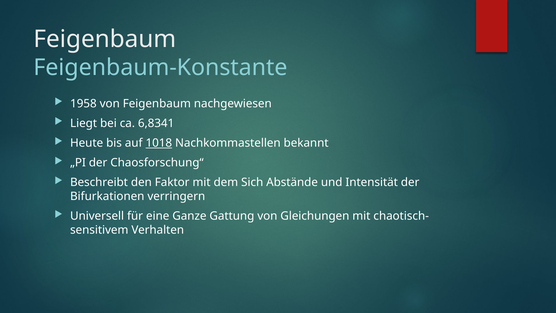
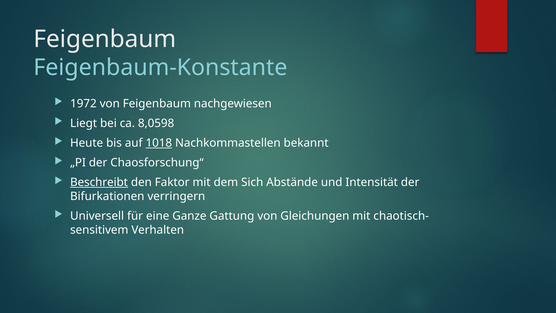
1958: 1958 -> 1972
6,8341: 6,8341 -> 8,0598
Beschreibt underline: none -> present
